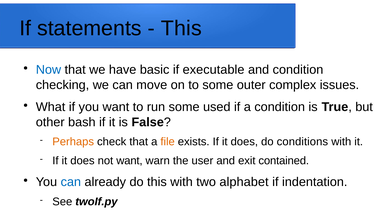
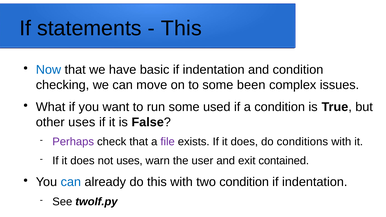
basic if executable: executable -> indentation
outer: outer -> been
other bash: bash -> uses
Perhaps colour: orange -> purple
file colour: orange -> purple
not want: want -> uses
two alphabet: alphabet -> condition
